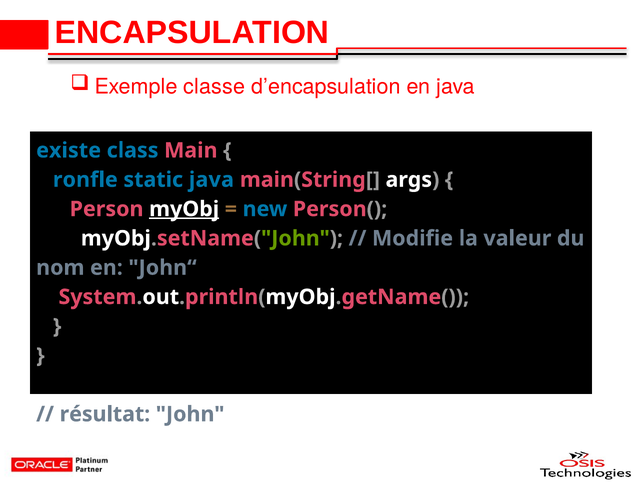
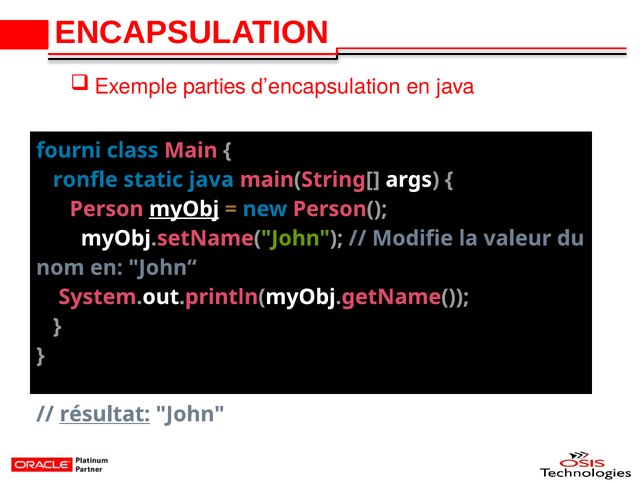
classe: classe -> parties
existe: existe -> fourni
résultat underline: none -> present
